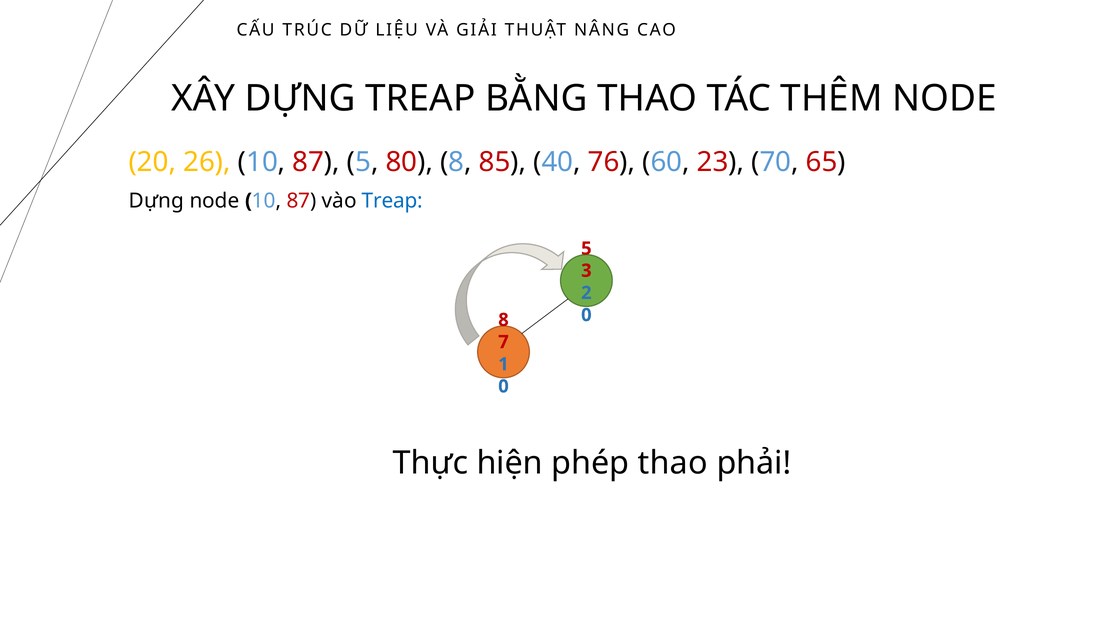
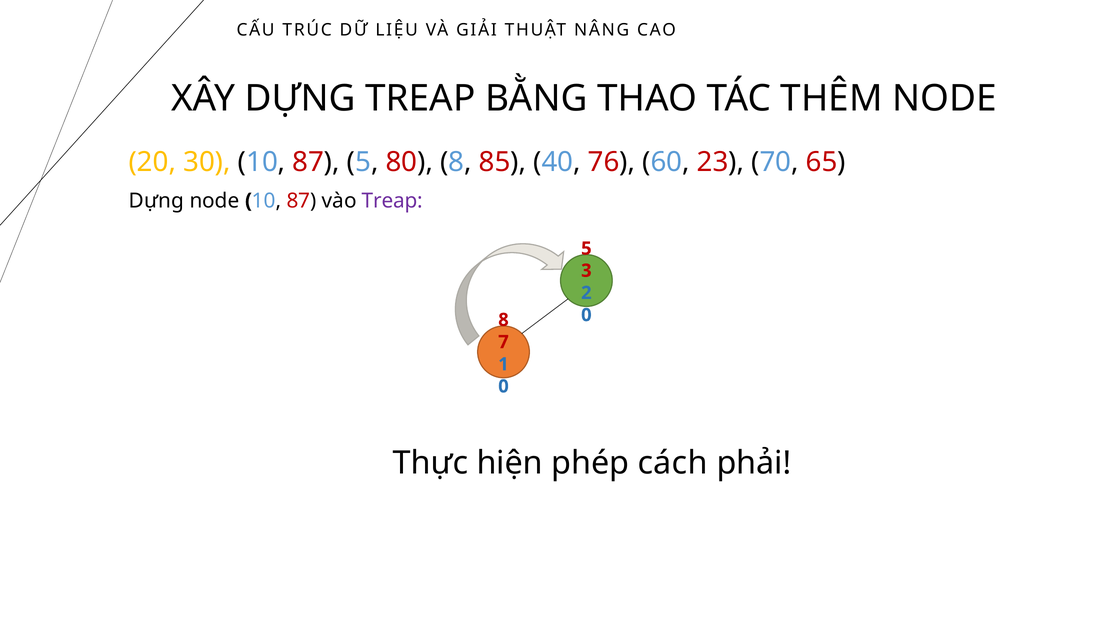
26: 26 -> 30
Treap at (392, 201) colour: blue -> purple
phép thao: thao -> cách
